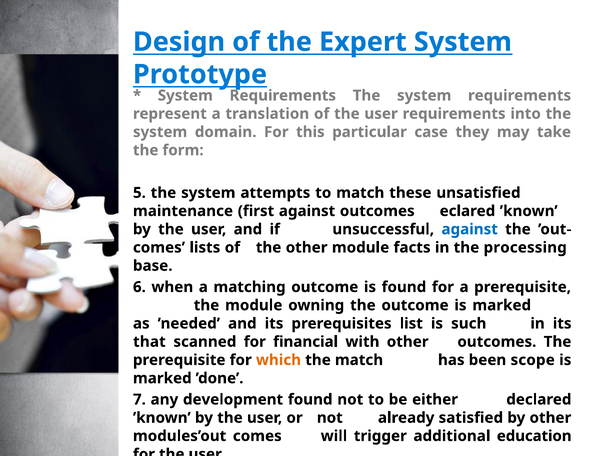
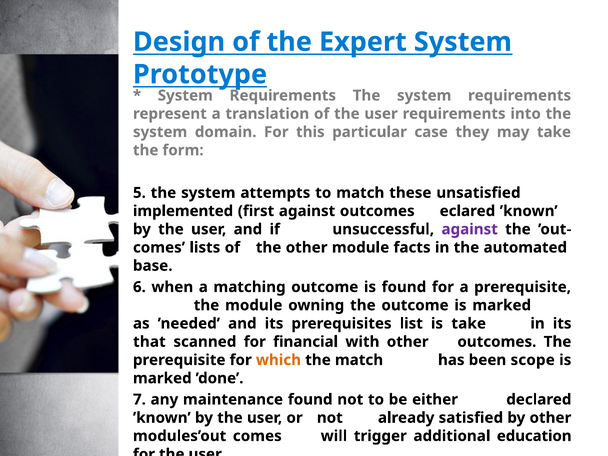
maintenance: maintenance -> implemented
against at (470, 229) colour: blue -> purple
processing: processing -> automated
is such: such -> take
development: development -> maintenance
